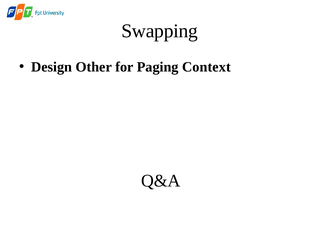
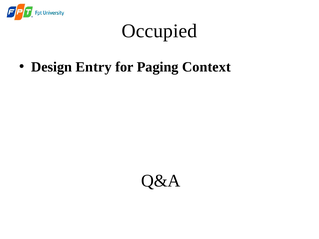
Swapping: Swapping -> Occupied
Other: Other -> Entry
